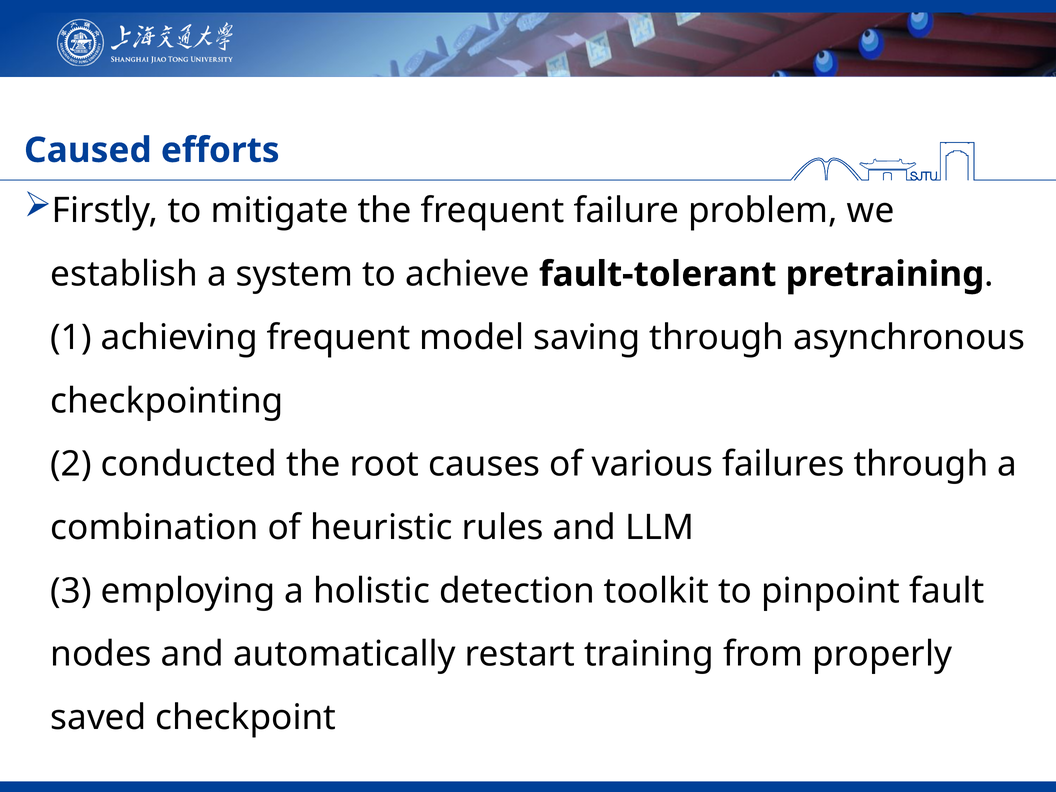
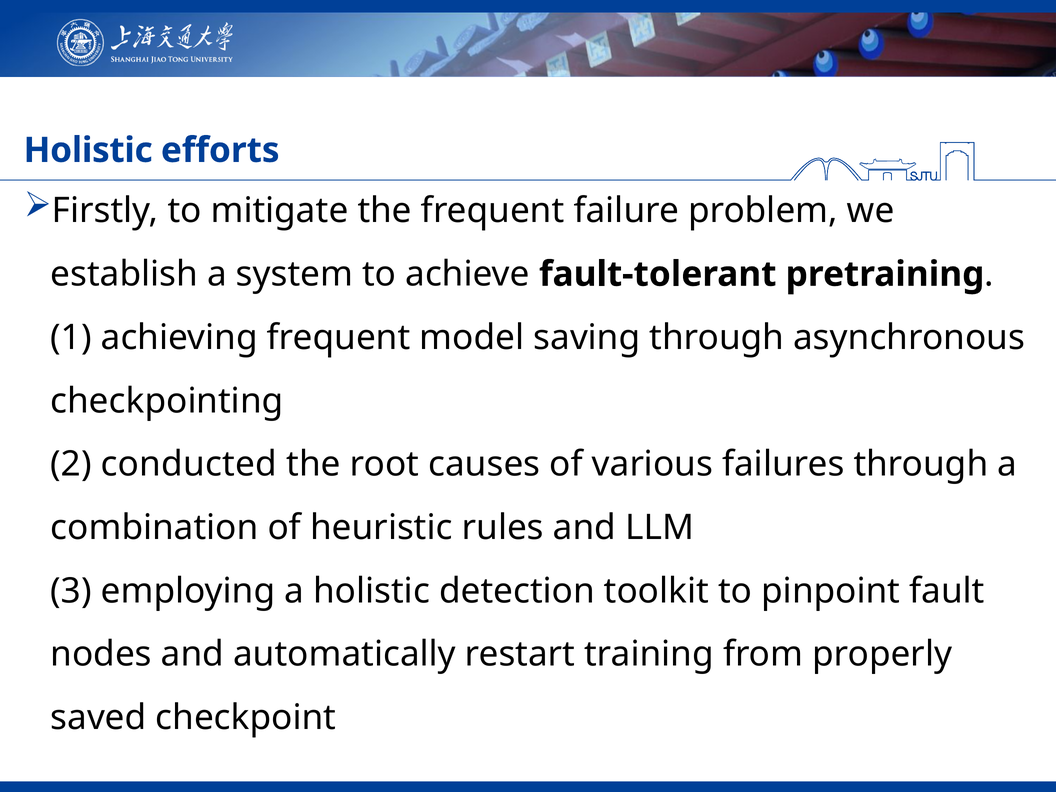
Caused at (88, 150): Caused -> Holistic
